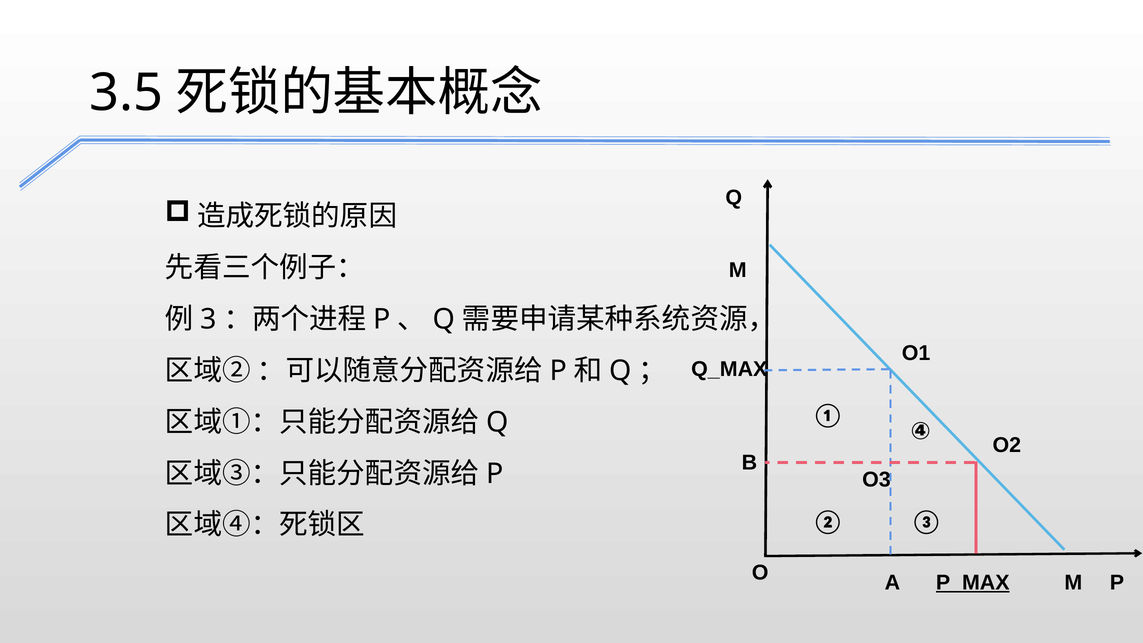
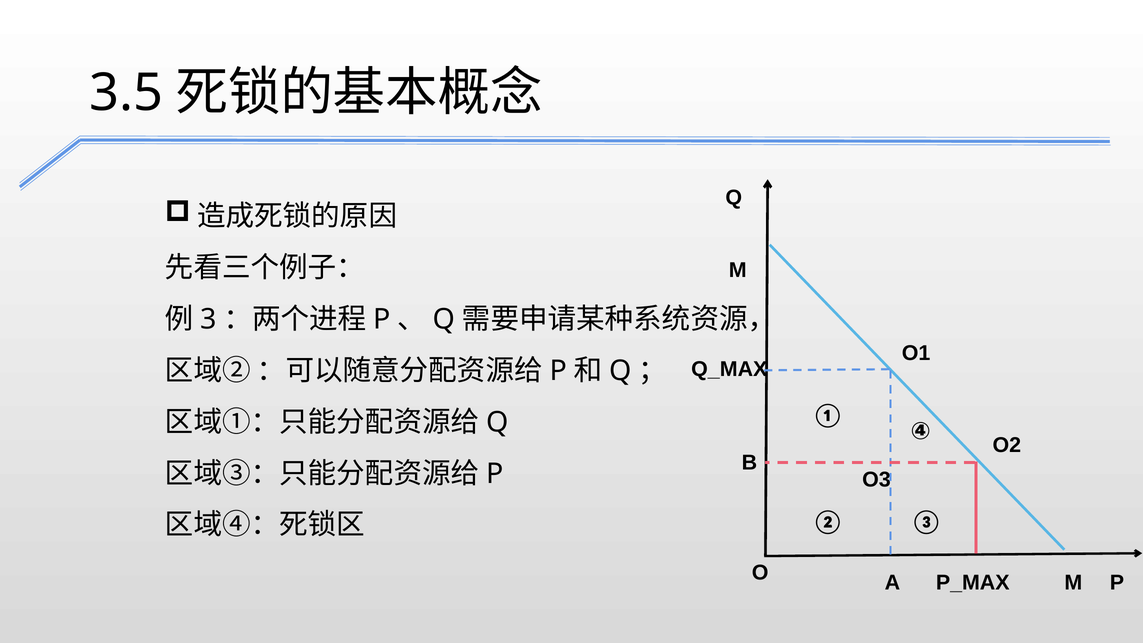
P_MAX underline: present -> none
